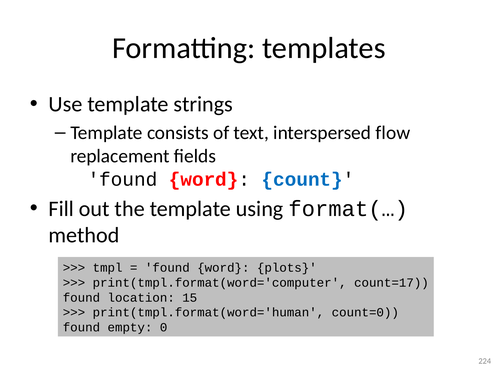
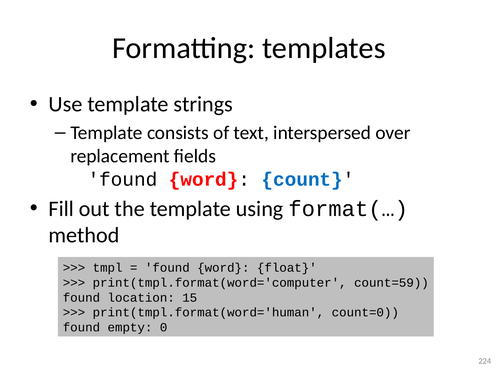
flow: flow -> over
plots: plots -> float
count=17: count=17 -> count=59
